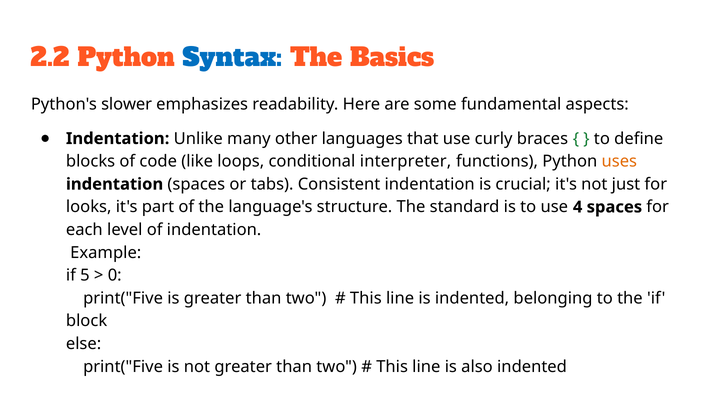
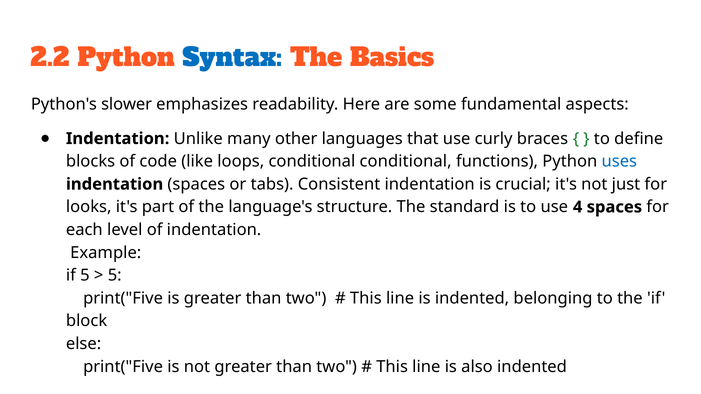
conditional interpreter: interpreter -> conditional
uses colour: orange -> blue
0 at (115, 276): 0 -> 5
